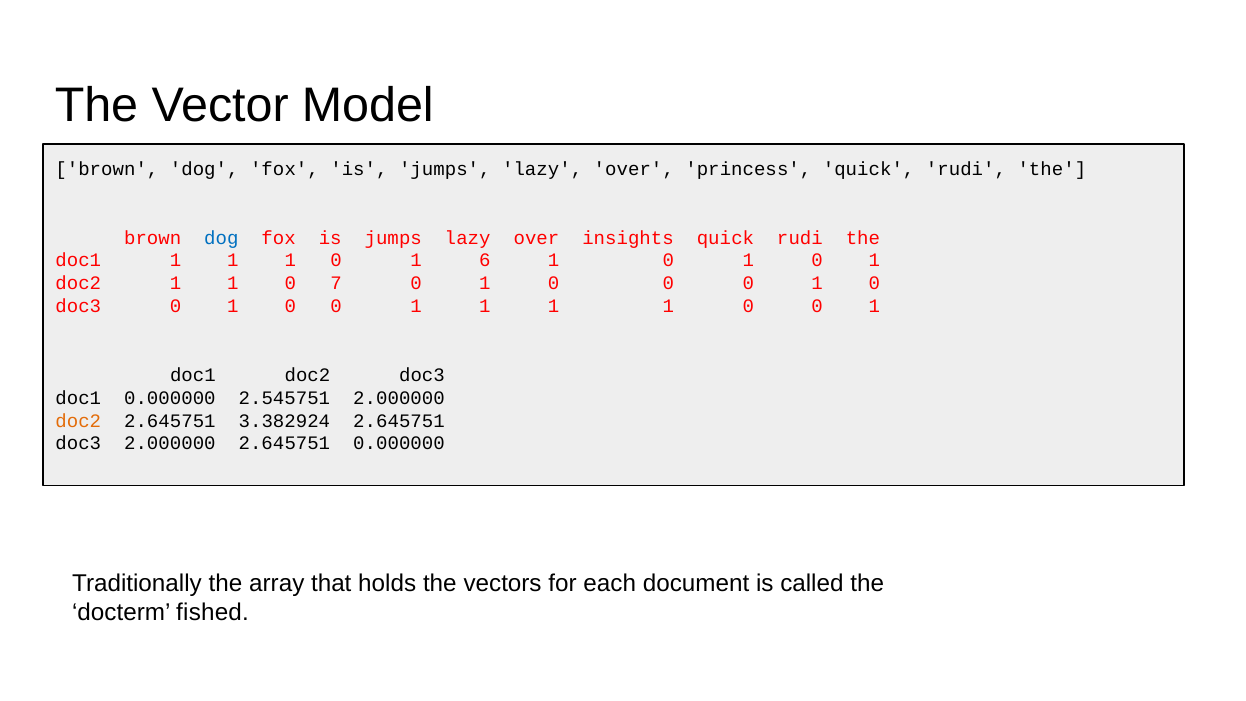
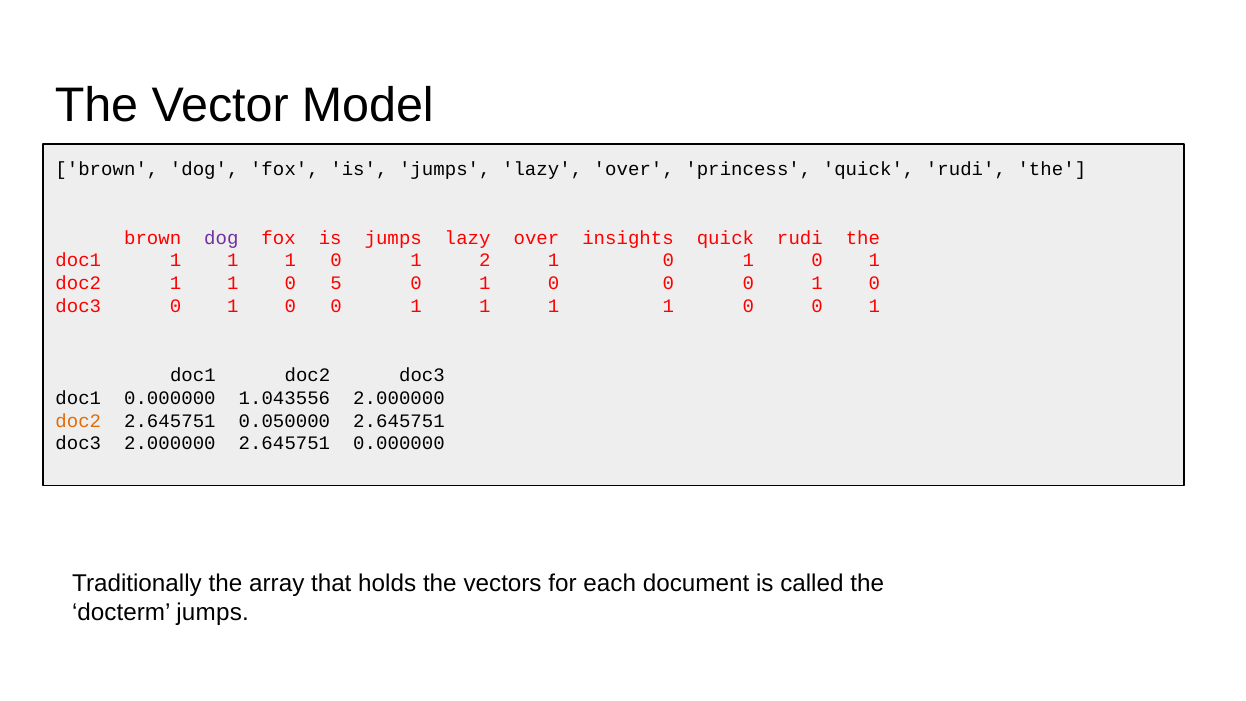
dog at (221, 238) colour: blue -> purple
6: 6 -> 2
7: 7 -> 5
2.545751: 2.545751 -> 1.043556
3.382924: 3.382924 -> 0.050000
docterm fished: fished -> jumps
